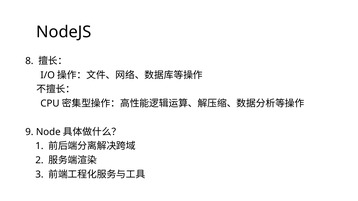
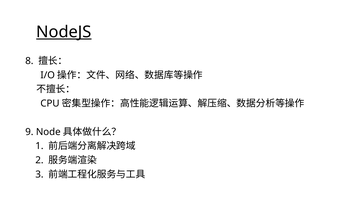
NodeJS underline: none -> present
